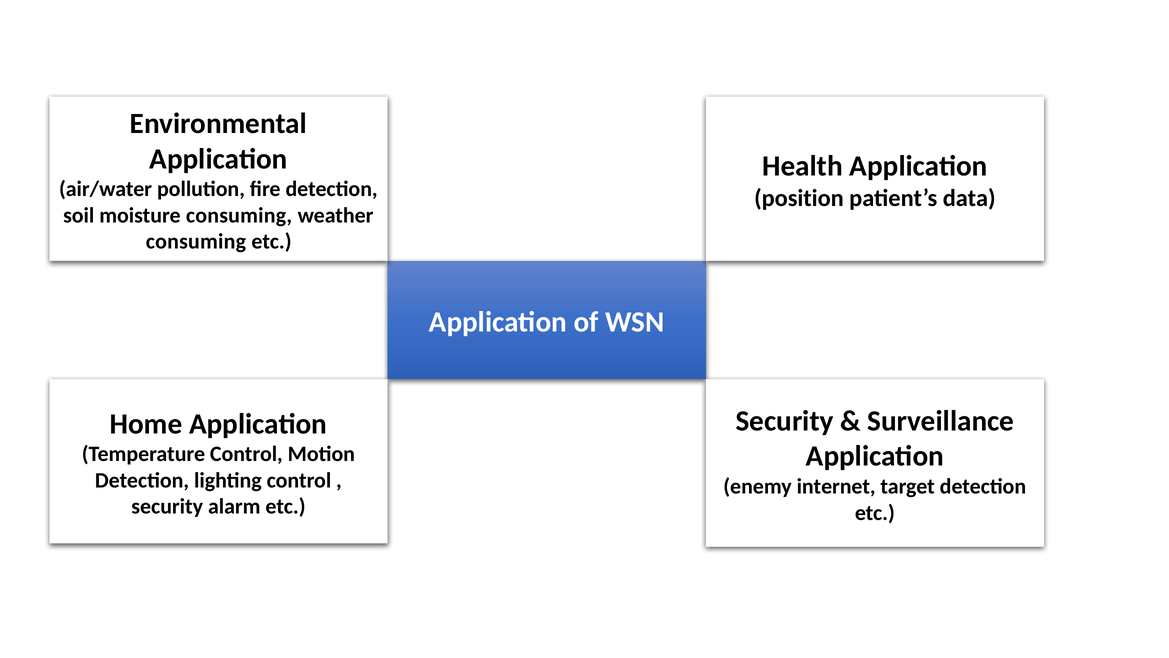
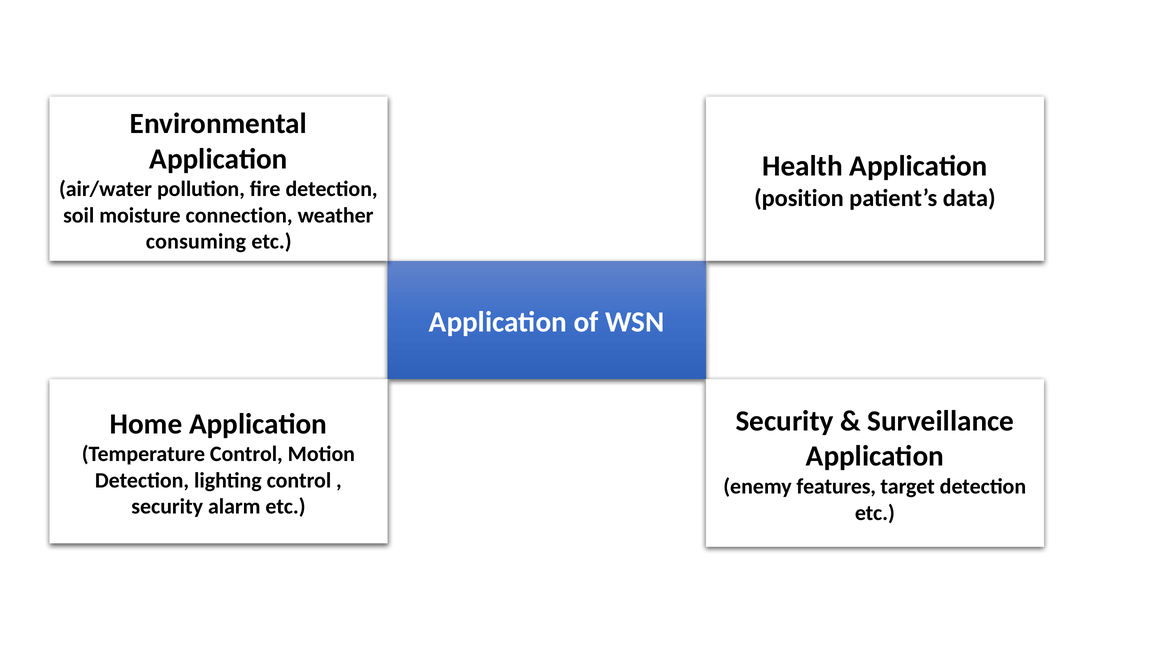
moisture consuming: consuming -> connection
internet: internet -> features
